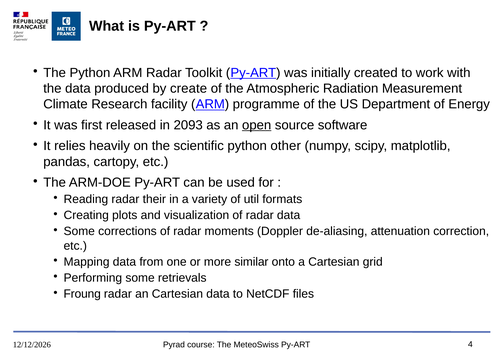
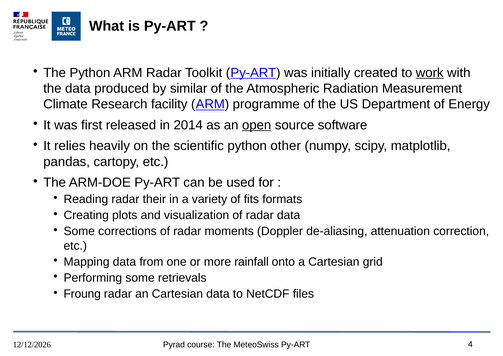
work underline: none -> present
create: create -> similar
2093: 2093 -> 2014
util: util -> fits
similar: similar -> rainfall
